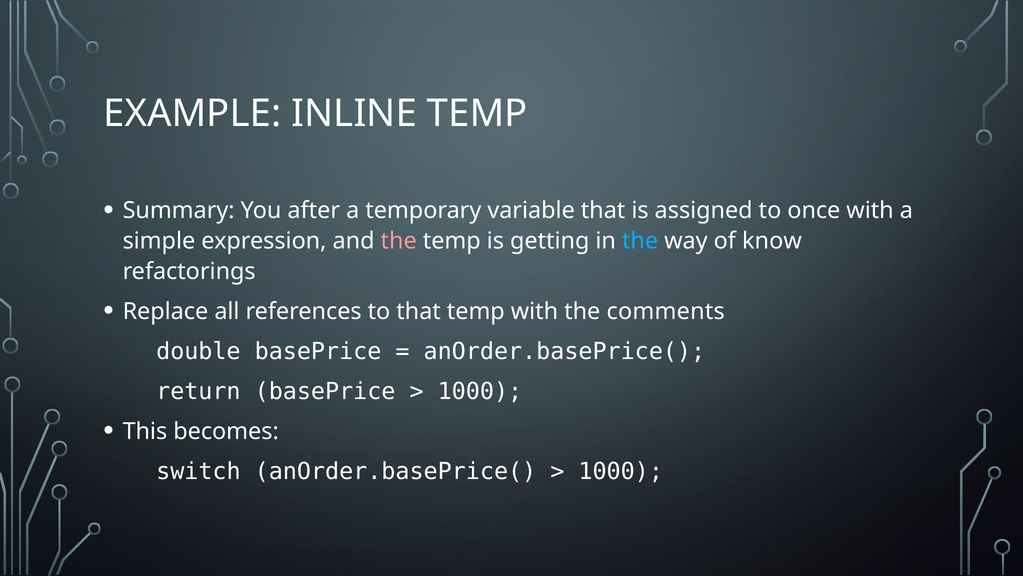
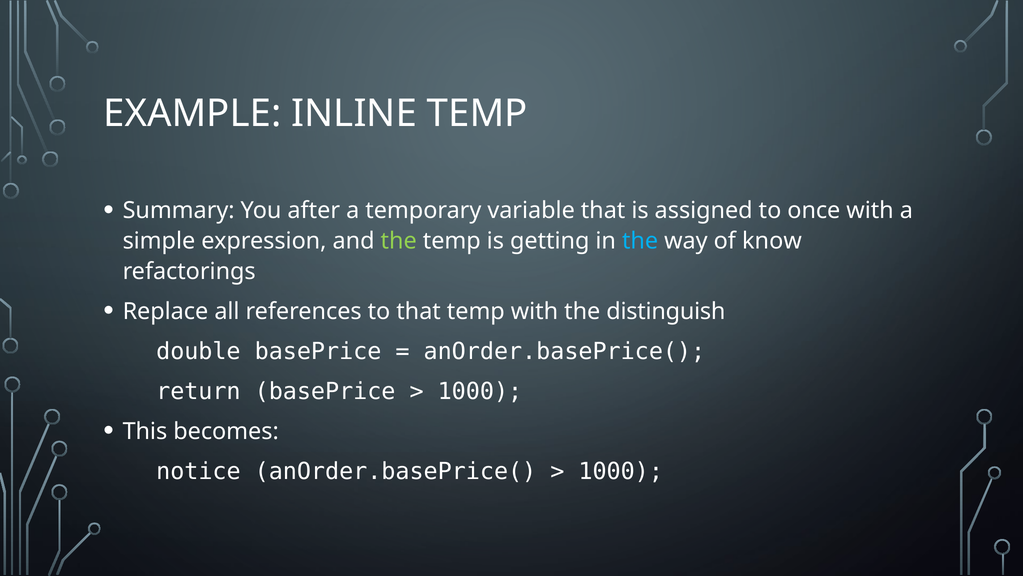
the at (399, 241) colour: pink -> light green
comments: comments -> distinguish
switch: switch -> notice
